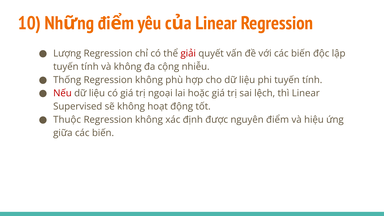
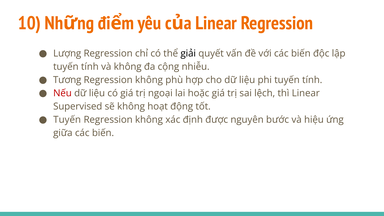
giải colour: red -> black
Thống: Thống -> Tương
Thuộc at (67, 120): Thuộc -> Tuyến
điểm: điểm -> bước
